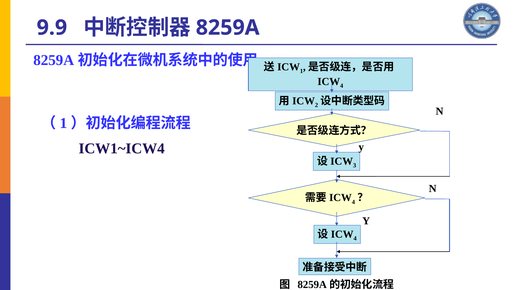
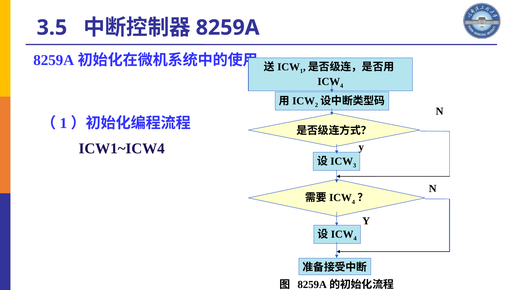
9.9: 9.9 -> 3.5
